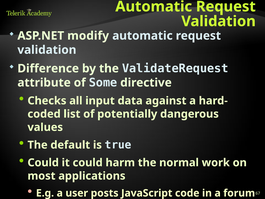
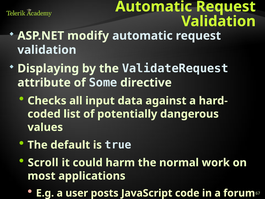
Difference: Difference -> Displaying
Could at (43, 162): Could -> Scroll
